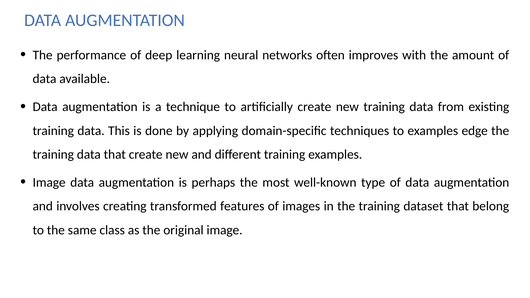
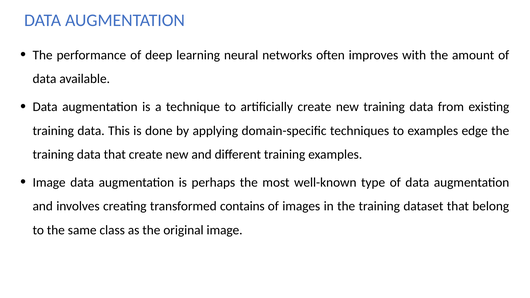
features: features -> contains
